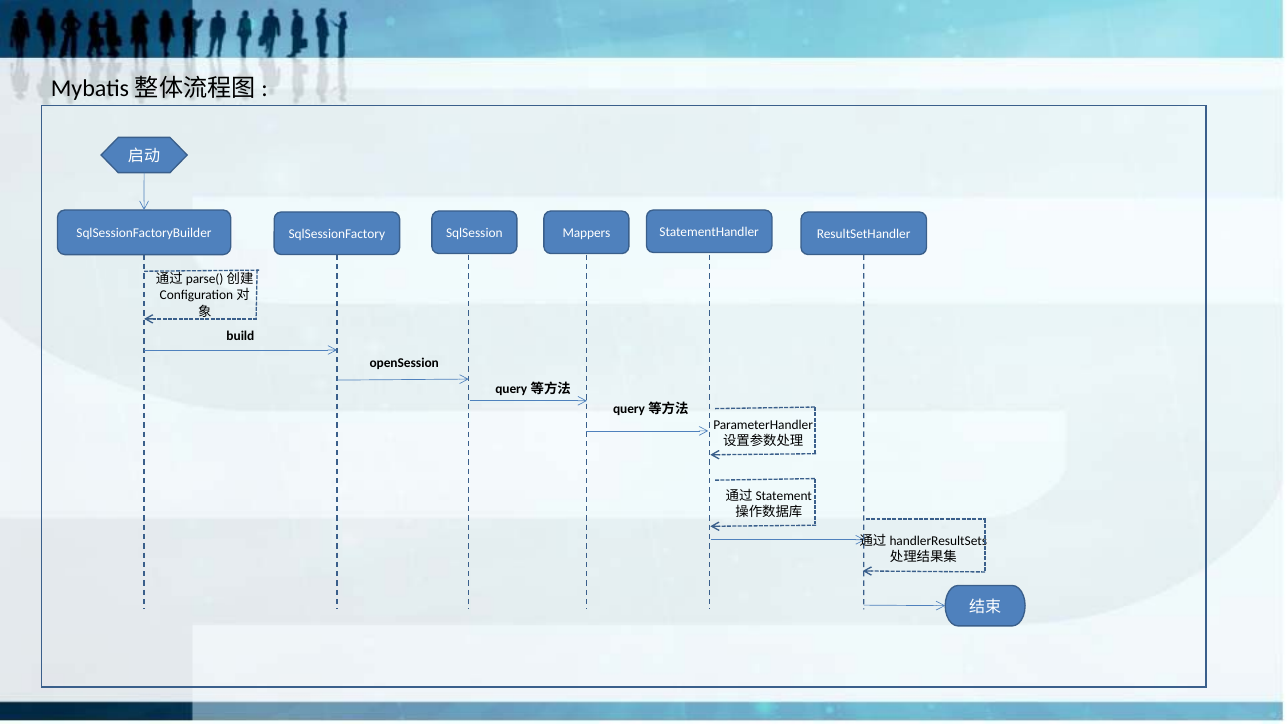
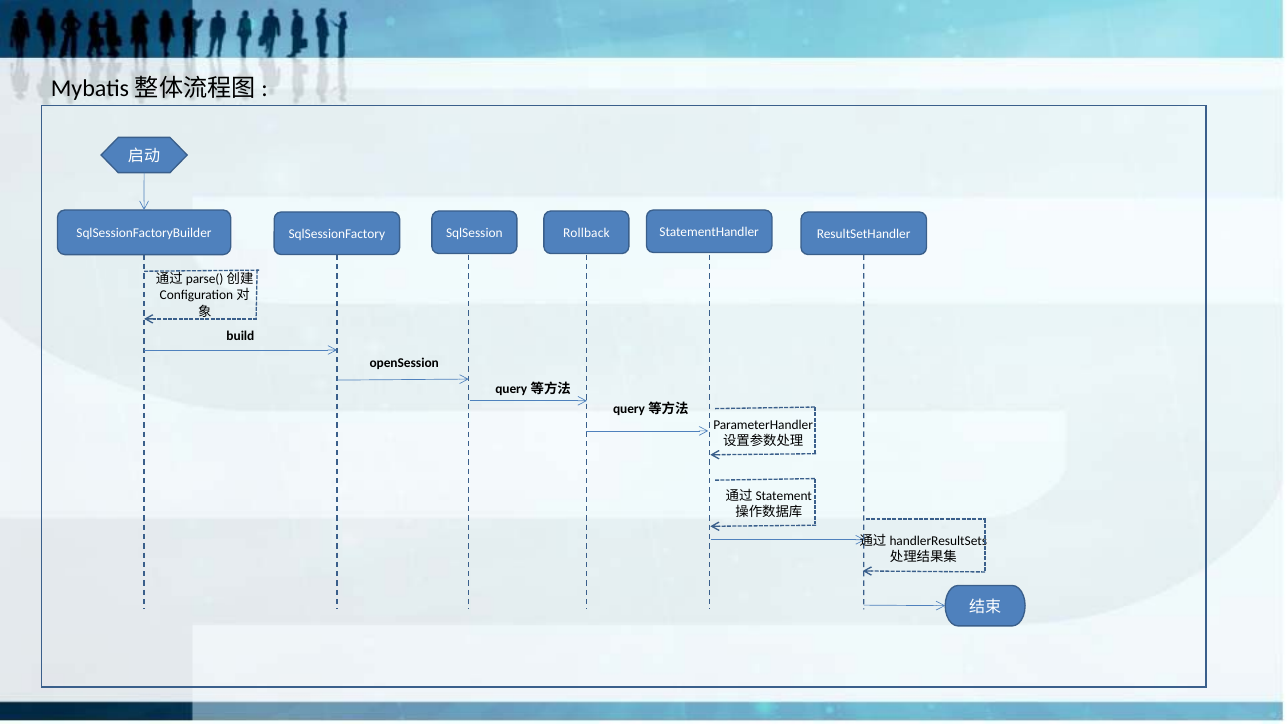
Mappers: Mappers -> Rollback
